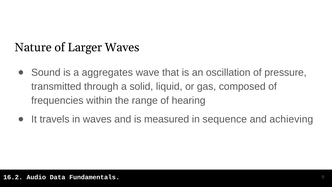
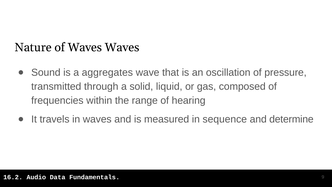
of Larger: Larger -> Waves
achieving: achieving -> determine
